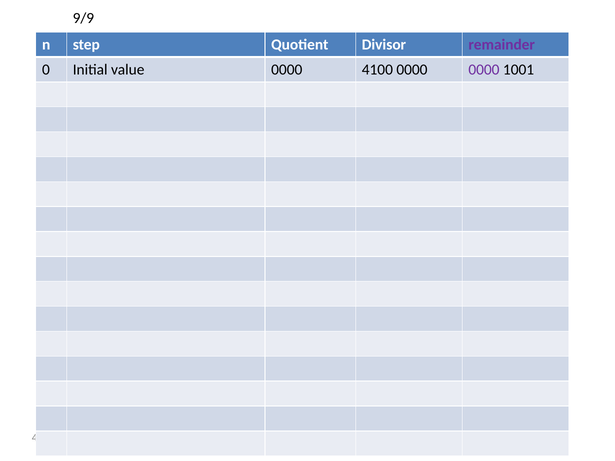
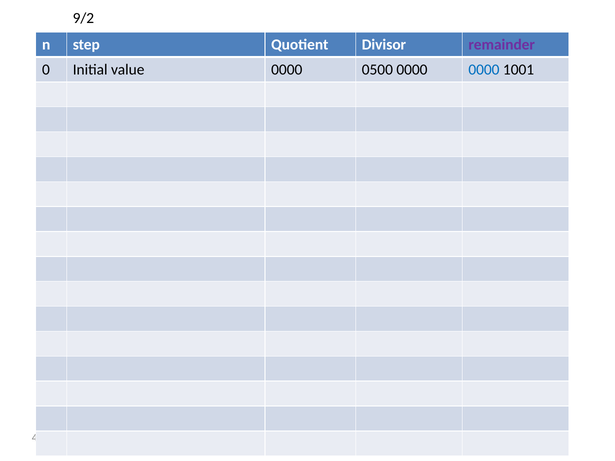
9/9: 9/9 -> 9/2
4100: 4100 -> 0500
0000 at (484, 70) colour: purple -> blue
